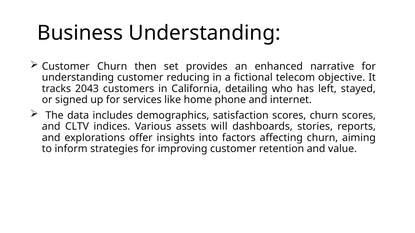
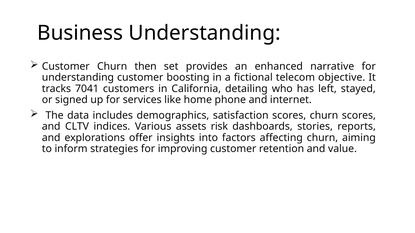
reducing: reducing -> boosting
2043: 2043 -> 7041
will: will -> risk
